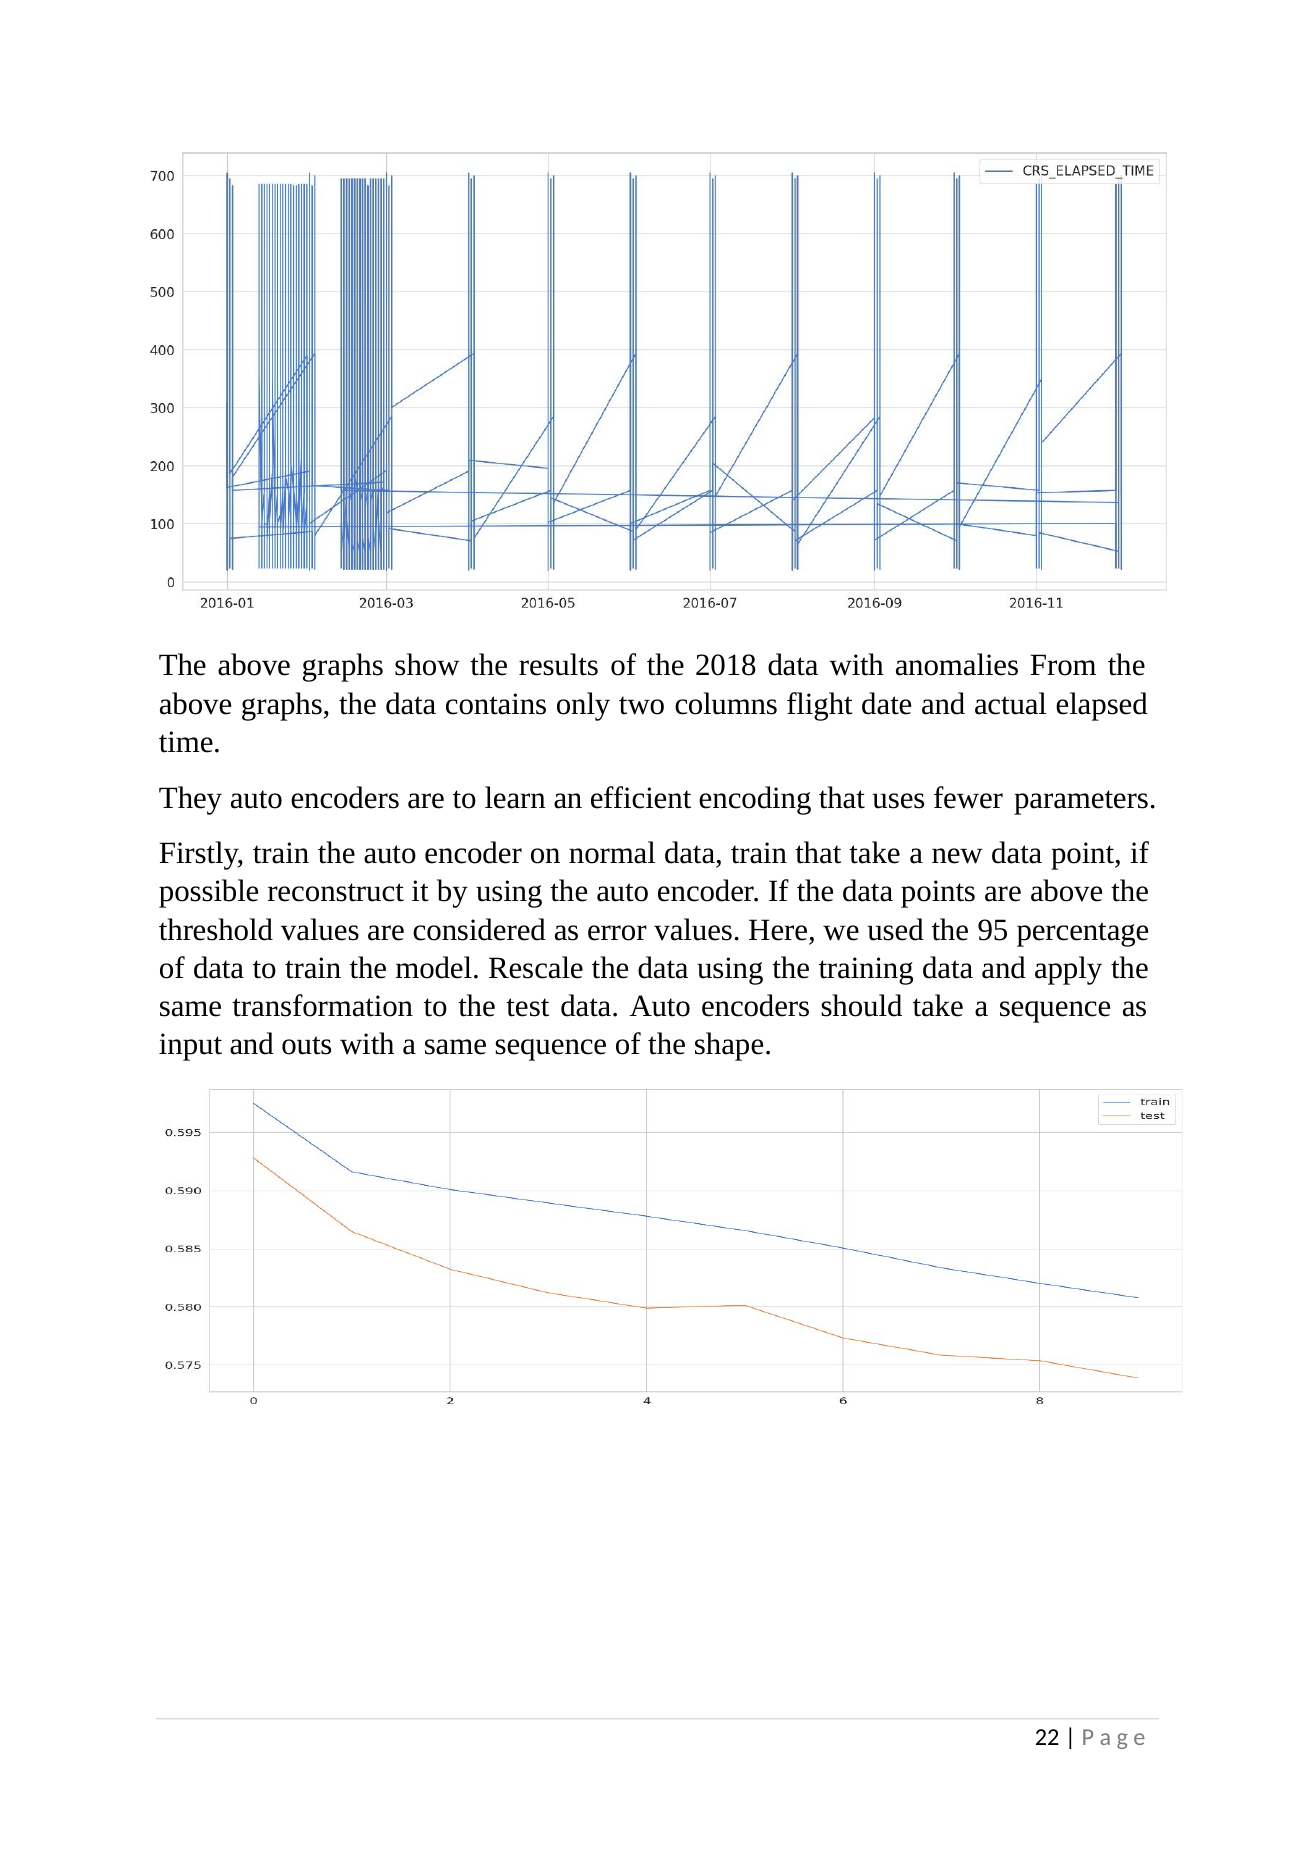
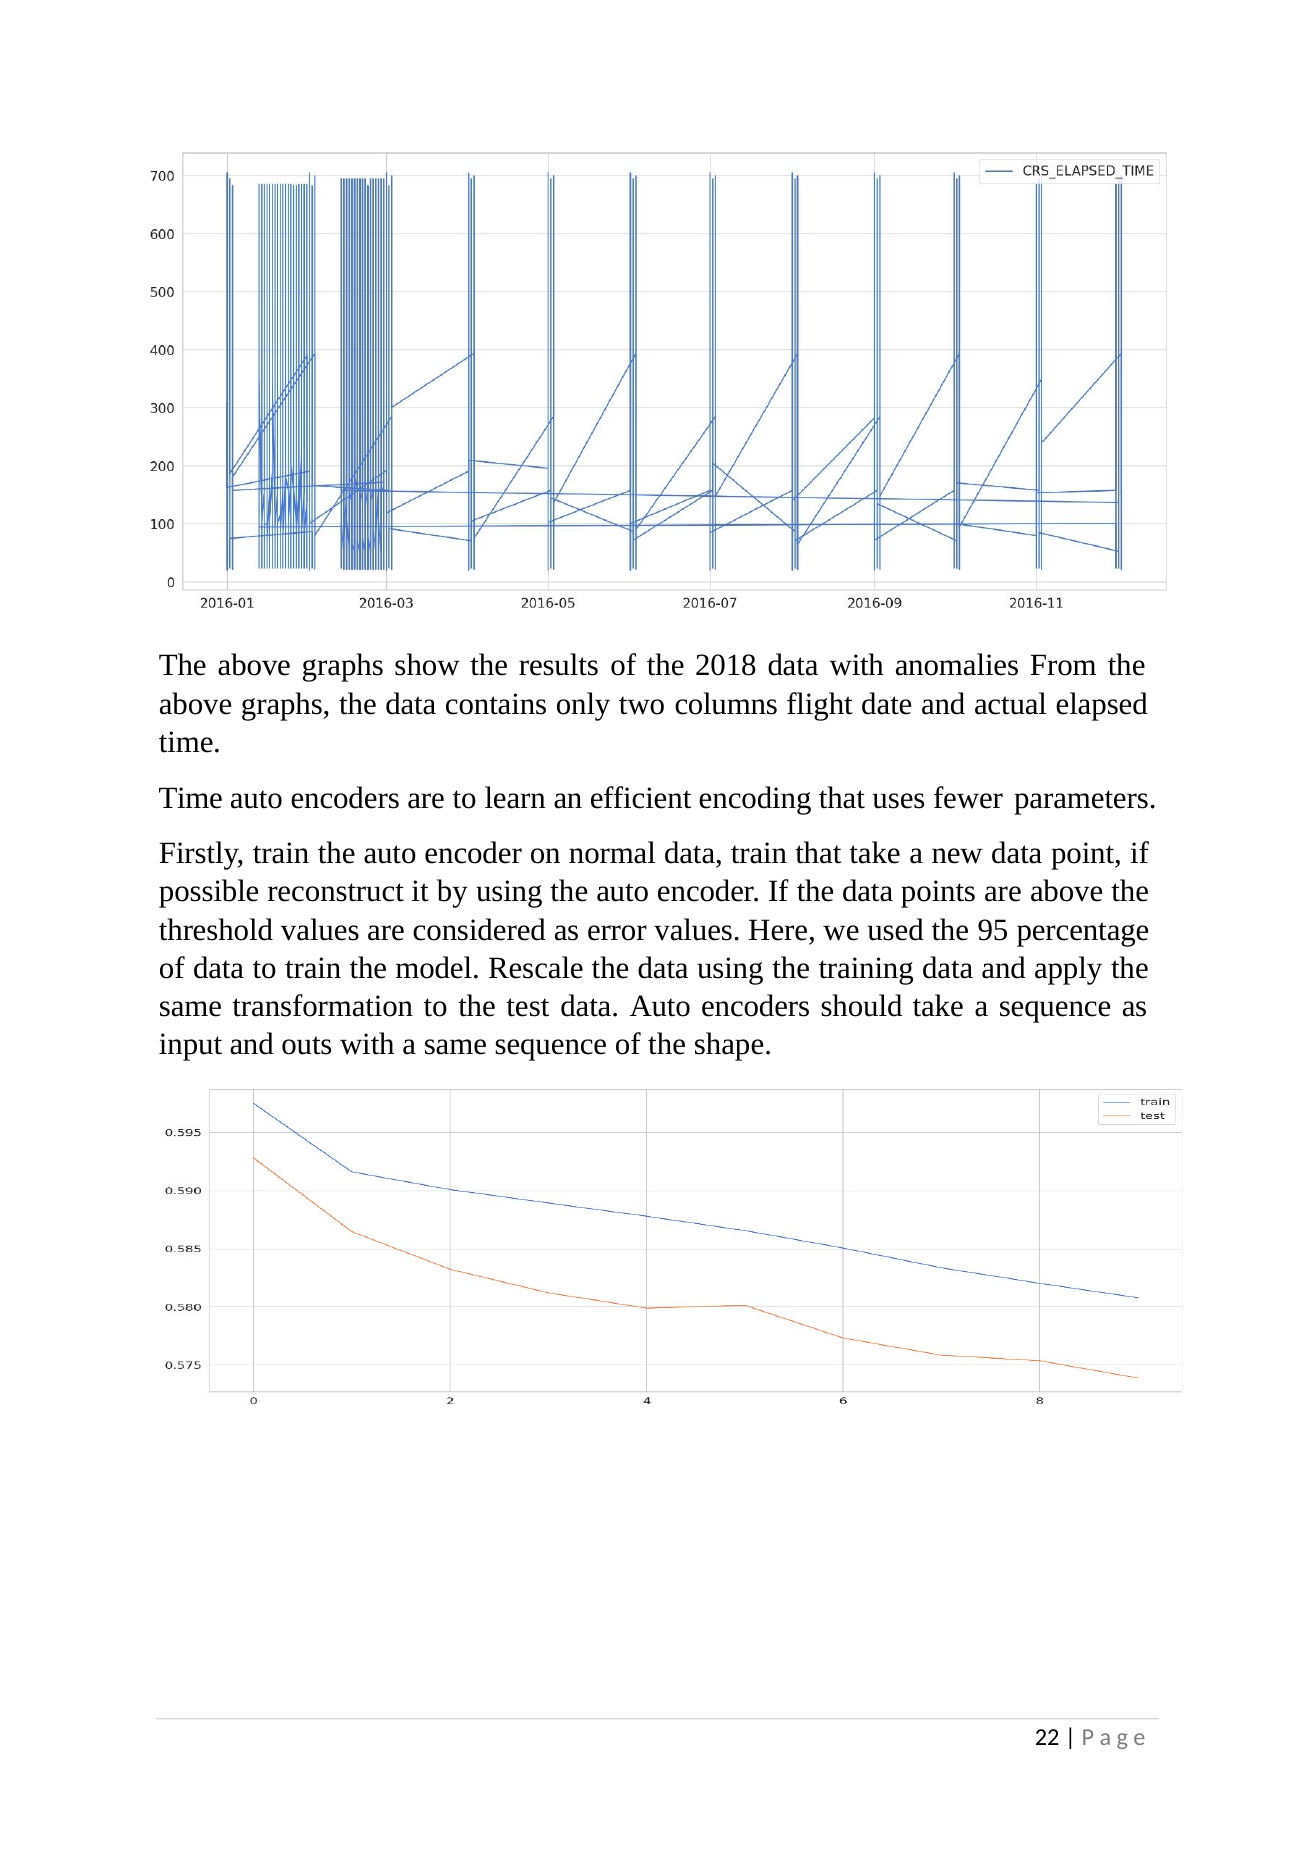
They at (191, 799): They -> Time
